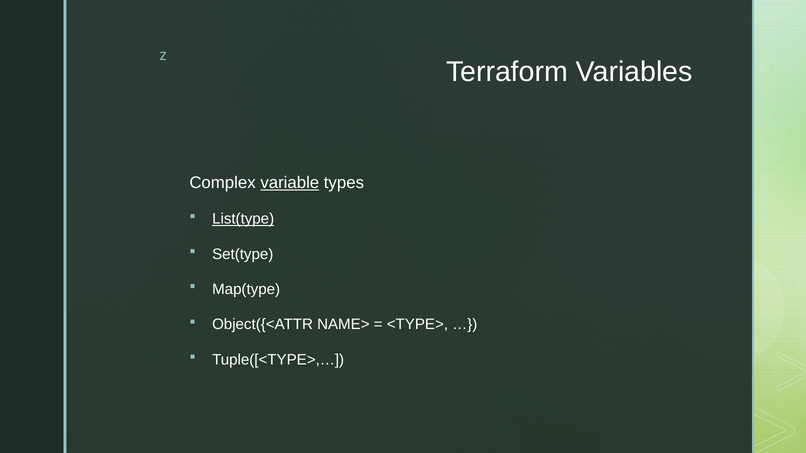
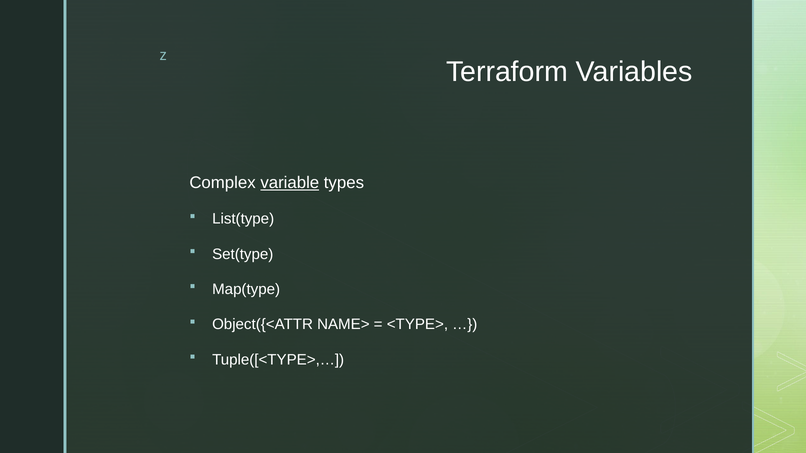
List(type underline: present -> none
